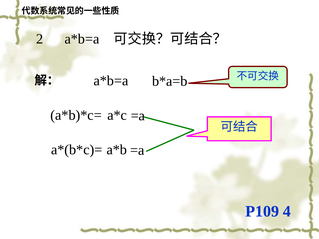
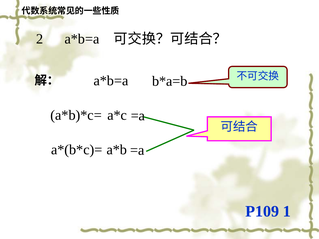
4: 4 -> 1
